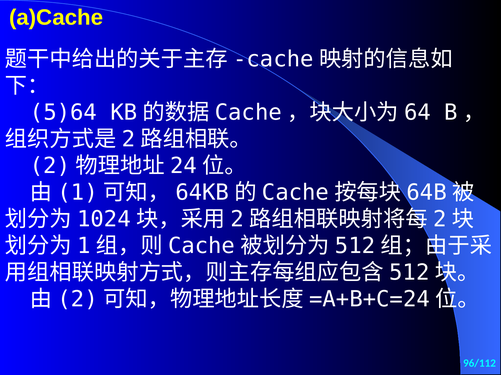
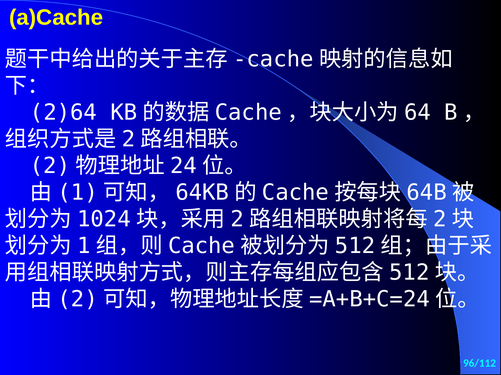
5)64: 5)64 -> 2)64
